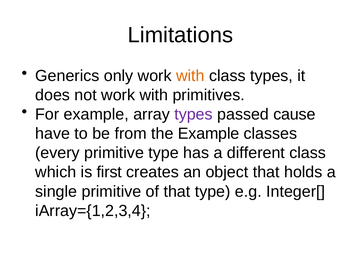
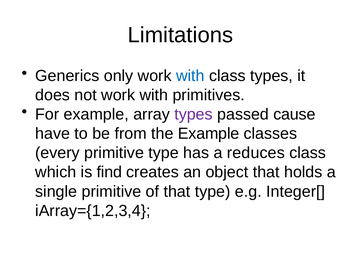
with at (190, 76) colour: orange -> blue
different: different -> reduces
first: first -> find
